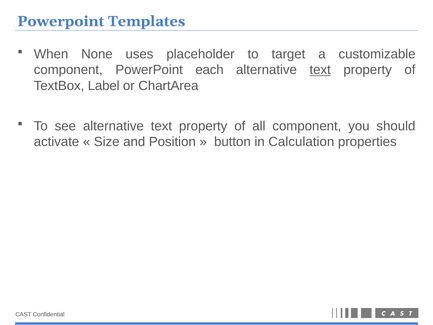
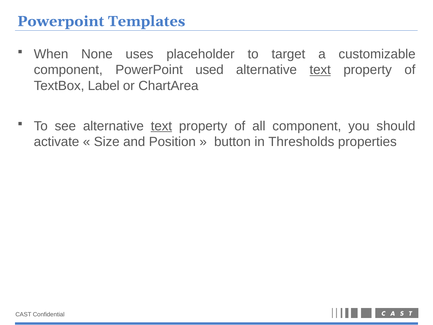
each: each -> used
text at (161, 126) underline: none -> present
Calculation: Calculation -> Thresholds
